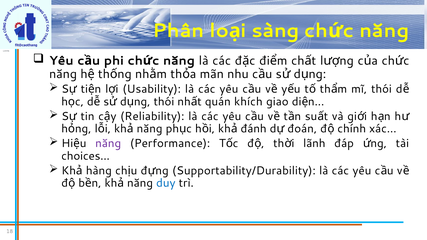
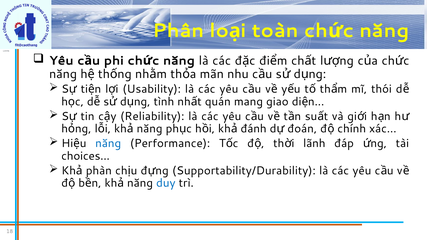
sàng: sàng -> toàn
thói at (164, 102): thói -> tình
khích: khích -> mang
năng at (108, 144) colour: purple -> blue
hàng: hàng -> phàn
